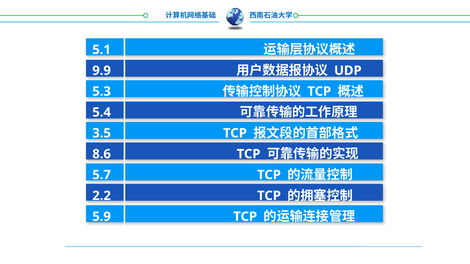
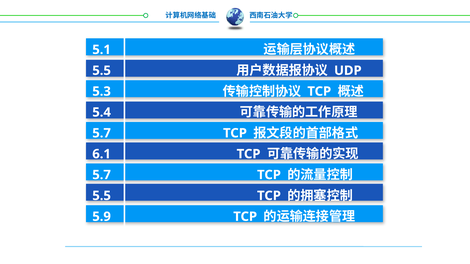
9.9 at (102, 71): 9.9 -> 5.5
3.5 at (102, 133): 3.5 -> 5.7
8.6: 8.6 -> 6.1
2.2 at (102, 196): 2.2 -> 5.5
